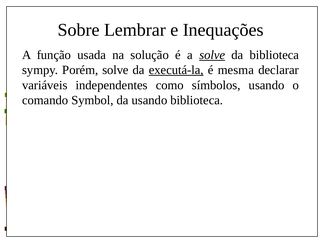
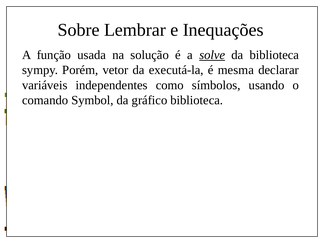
Porém solve: solve -> vetor
executá-la underline: present -> none
da usando: usando -> gráfico
